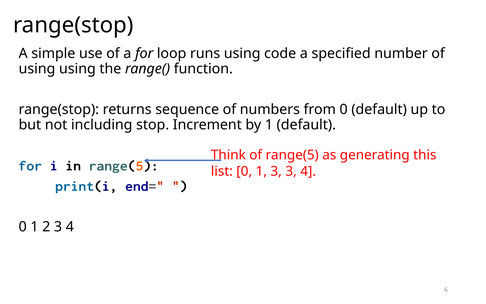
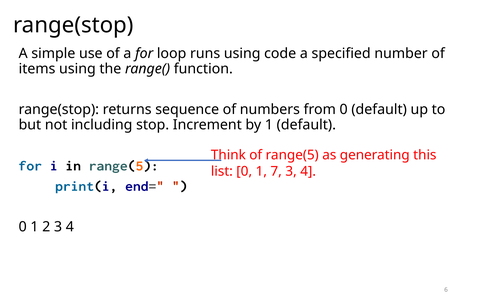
using at (37, 69): using -> items
1 3: 3 -> 7
